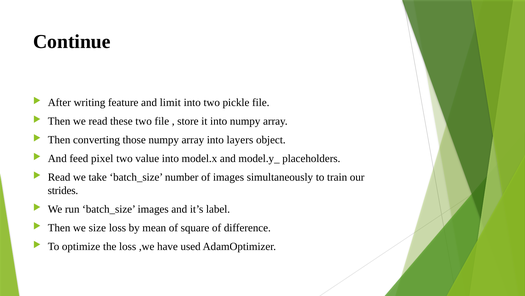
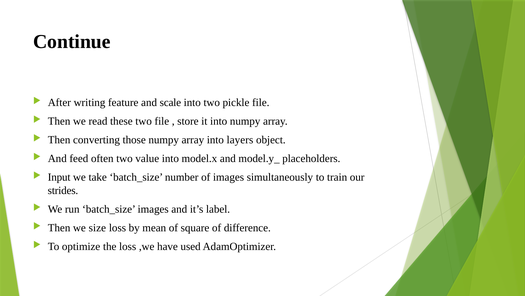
limit: limit -> scale
pixel: pixel -> often
Read at (59, 177): Read -> Input
